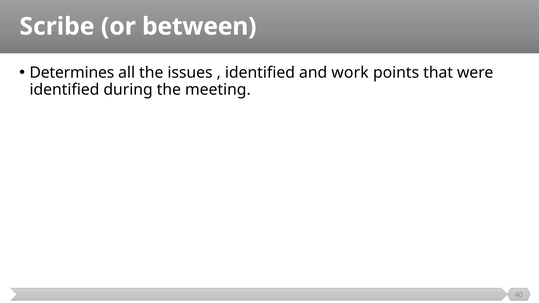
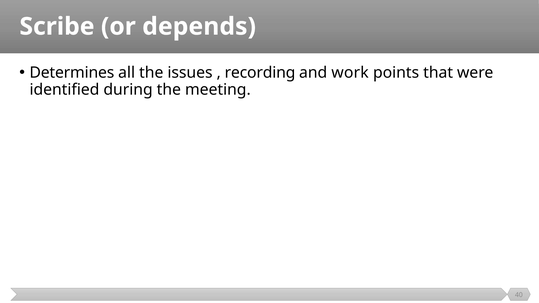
between: between -> depends
identified at (260, 73): identified -> recording
